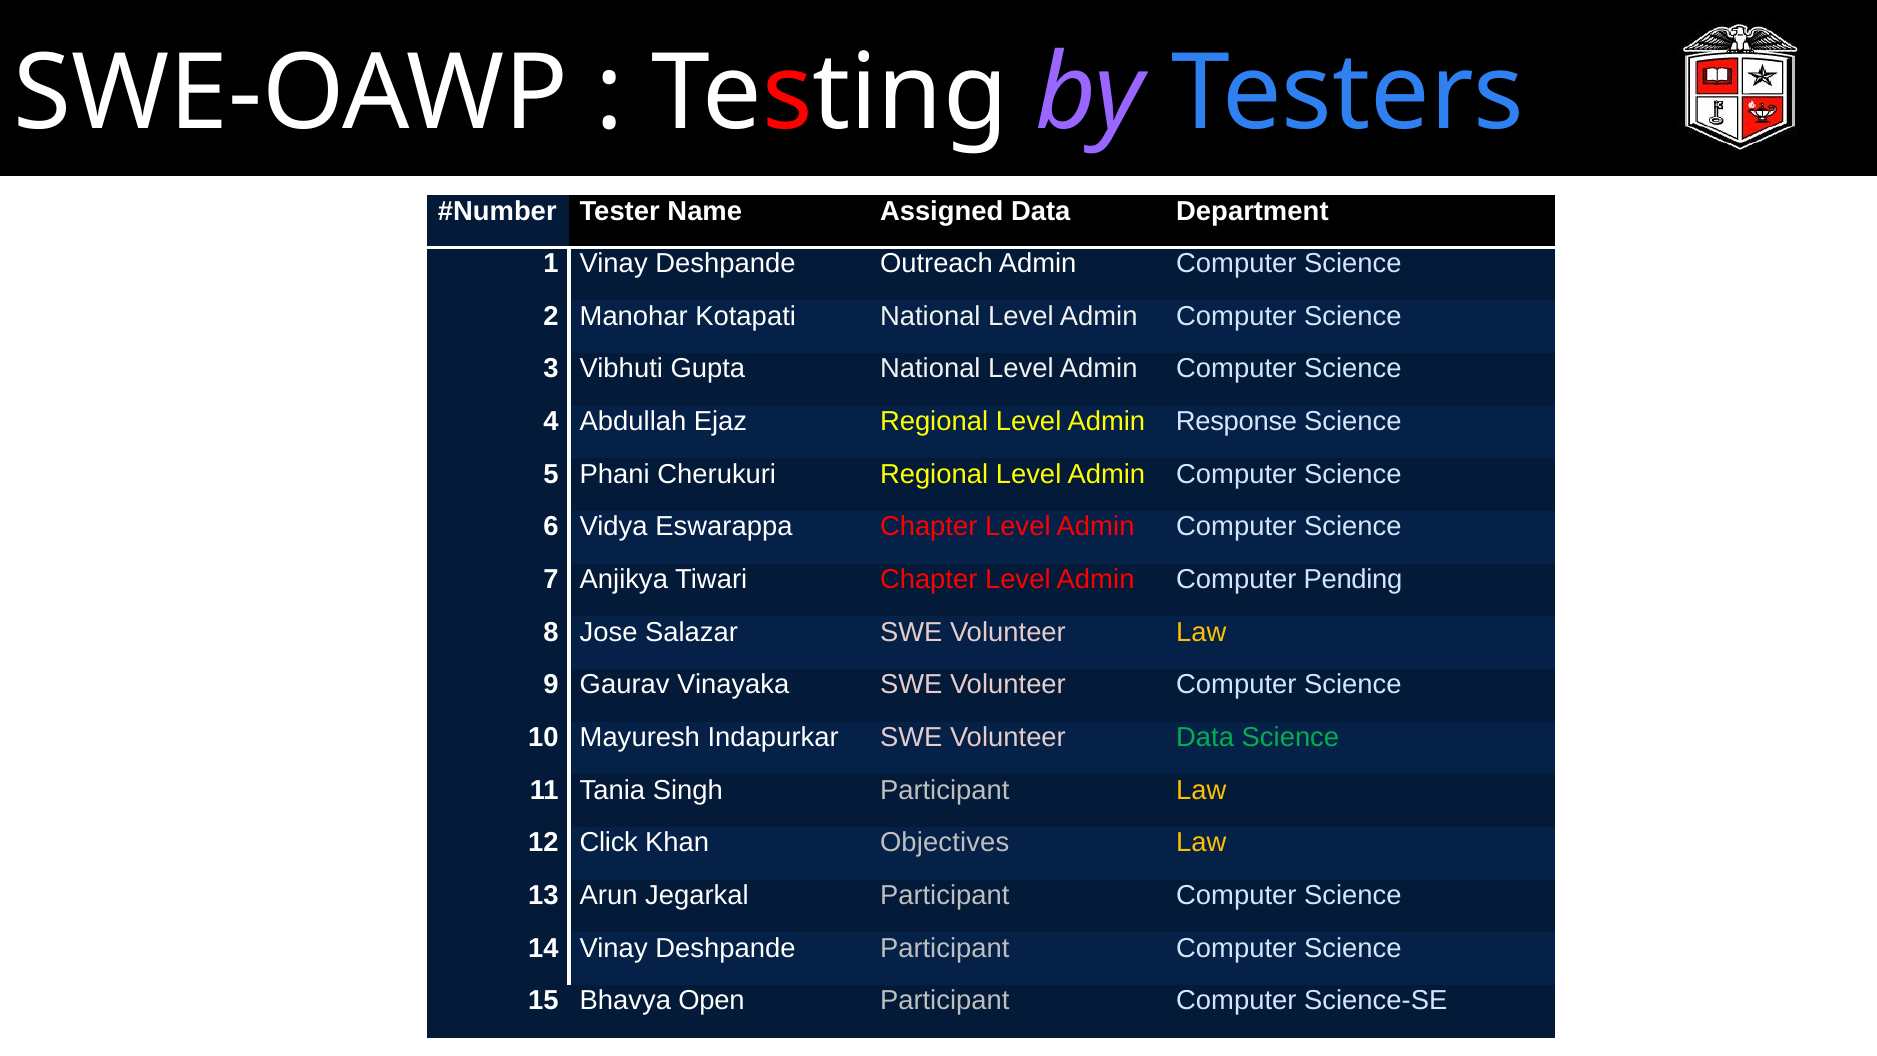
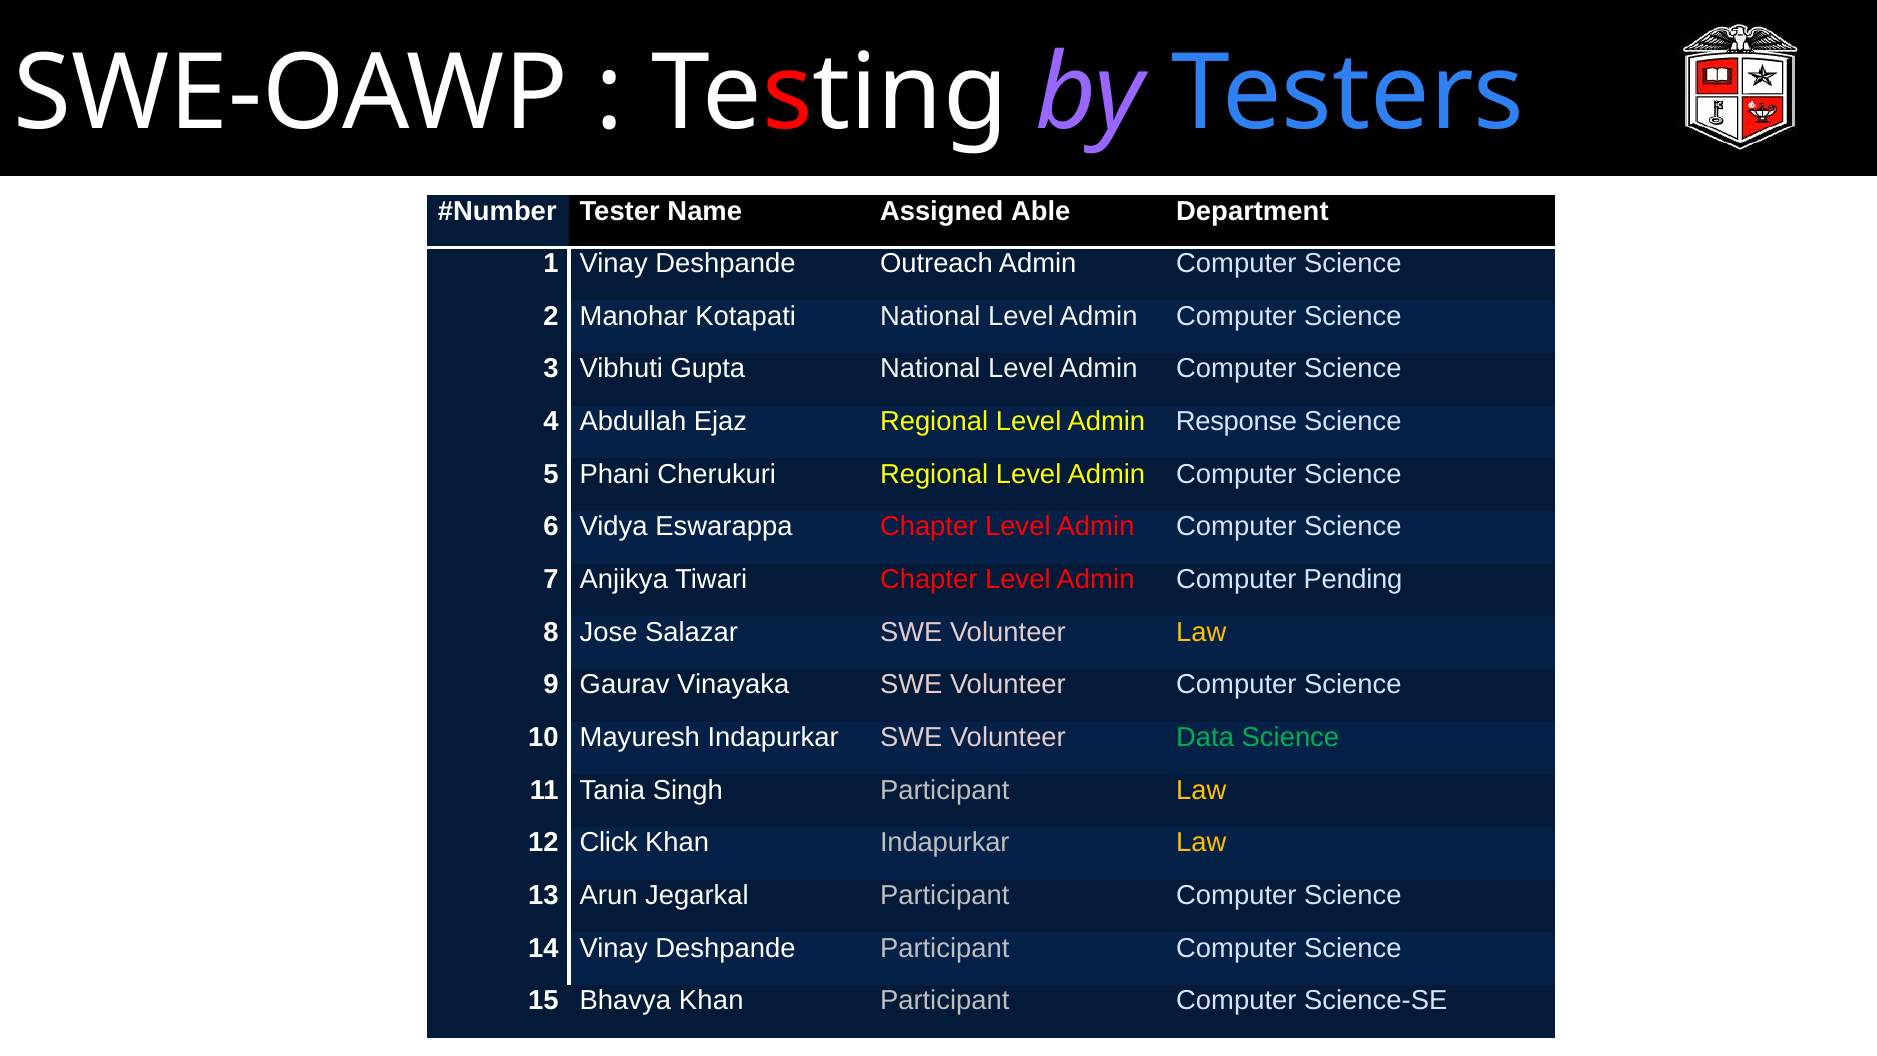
Assigned Data: Data -> Able
Khan Objectives: Objectives -> Indapurkar
Bhavya Open: Open -> Khan
